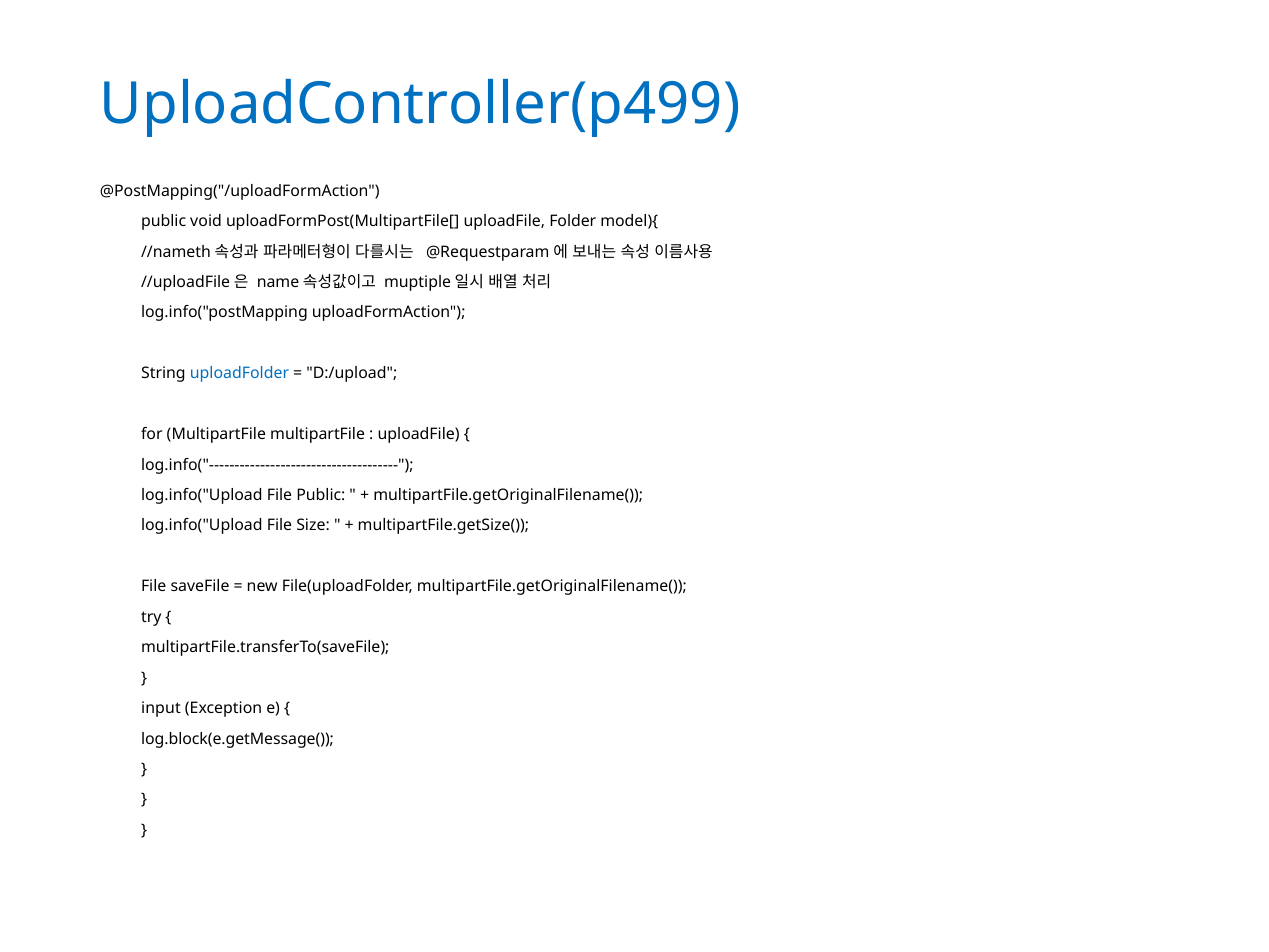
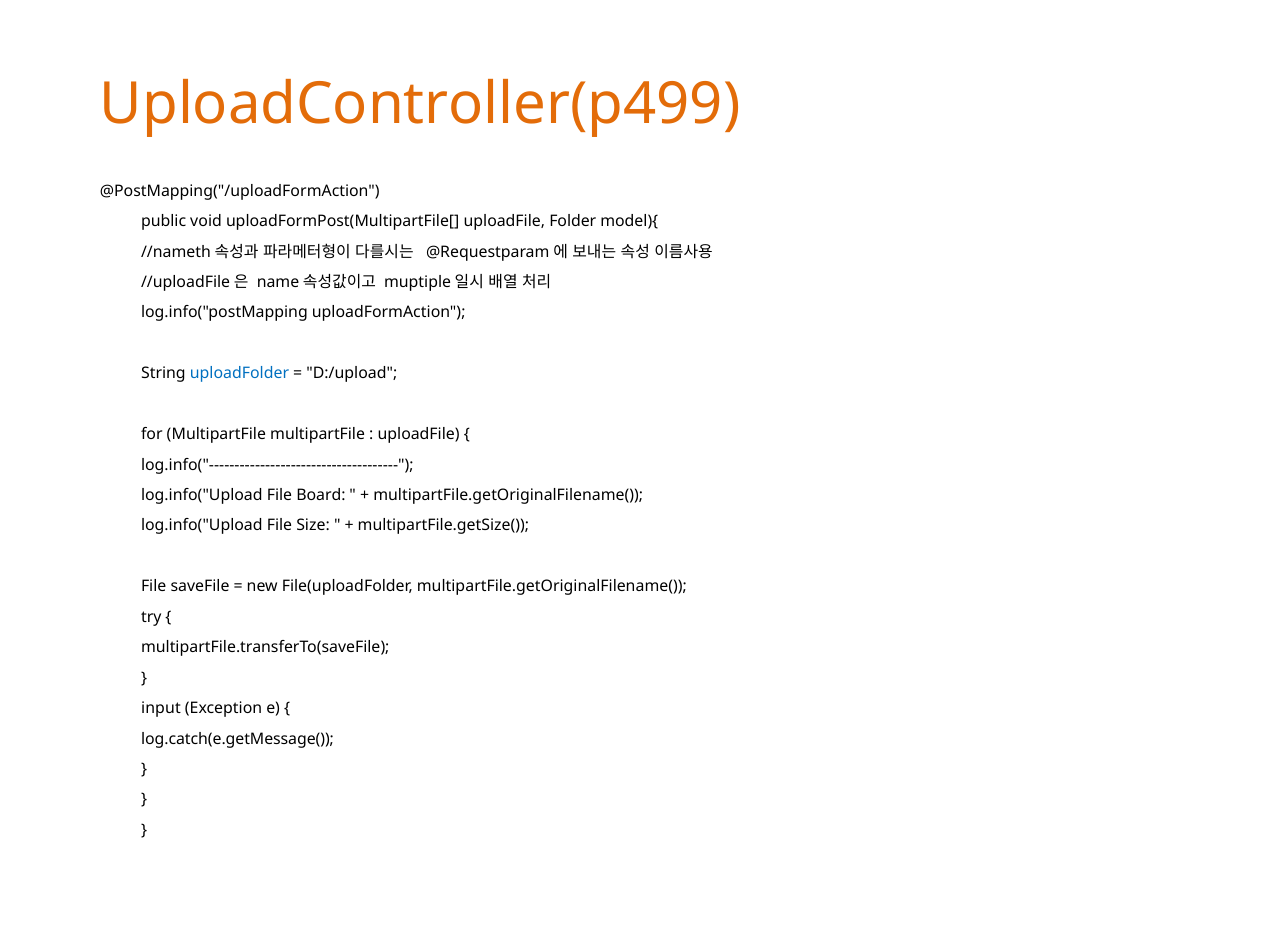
UploadController(p499 colour: blue -> orange
File Public: Public -> Board
log.block(e.getMessage(: log.block(e.getMessage( -> log.catch(e.getMessage(
